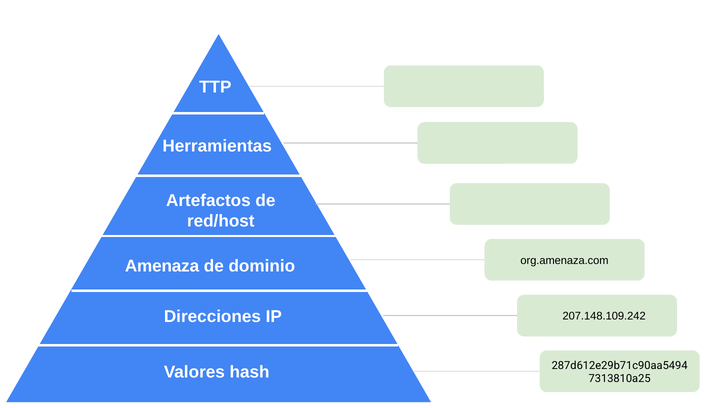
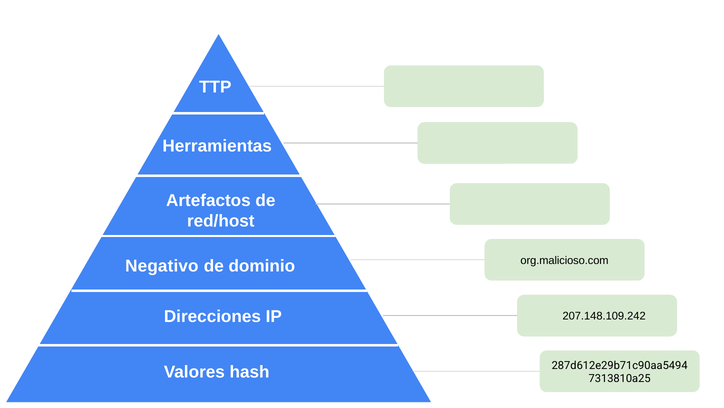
org.amenaza.com: org.amenaza.com -> org.malicioso.com
Amenaza: Amenaza -> Negativo
